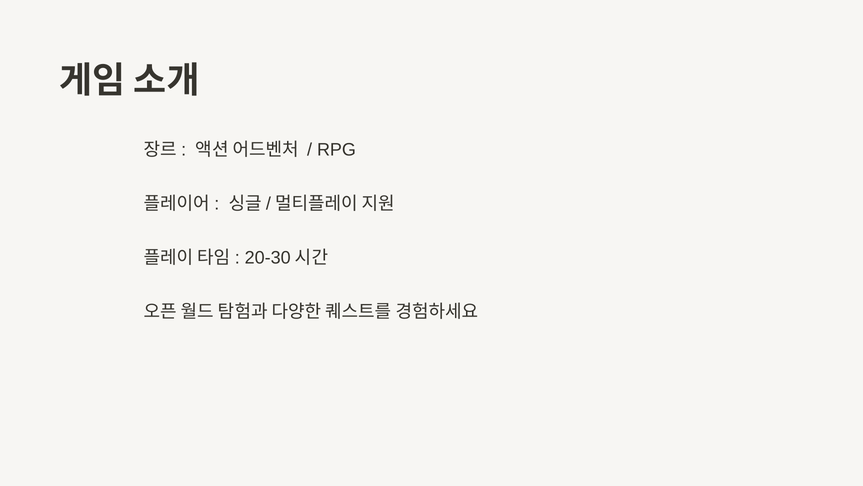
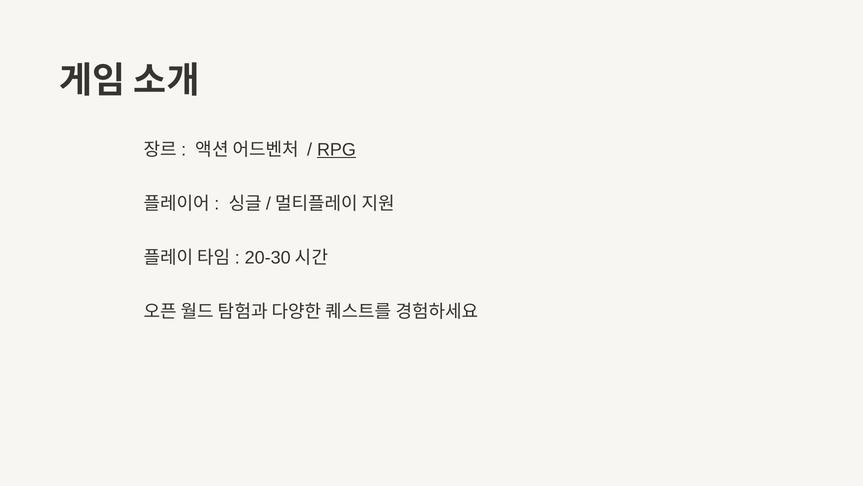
RPG underline: none -> present
